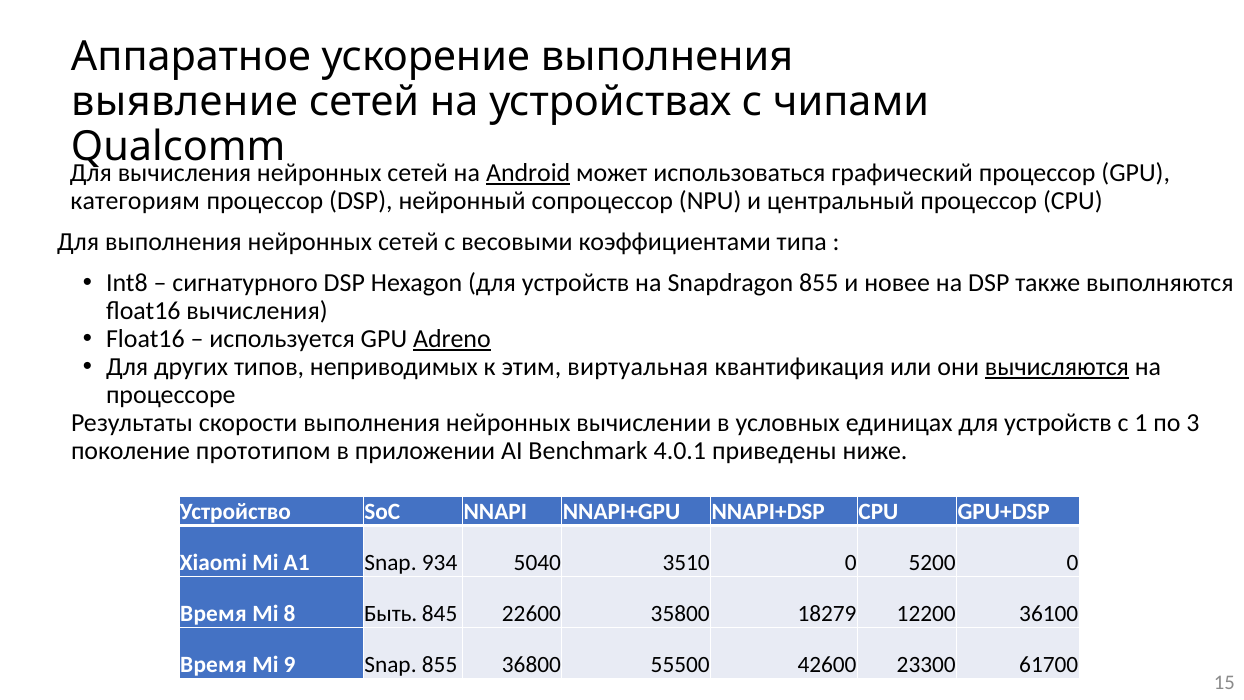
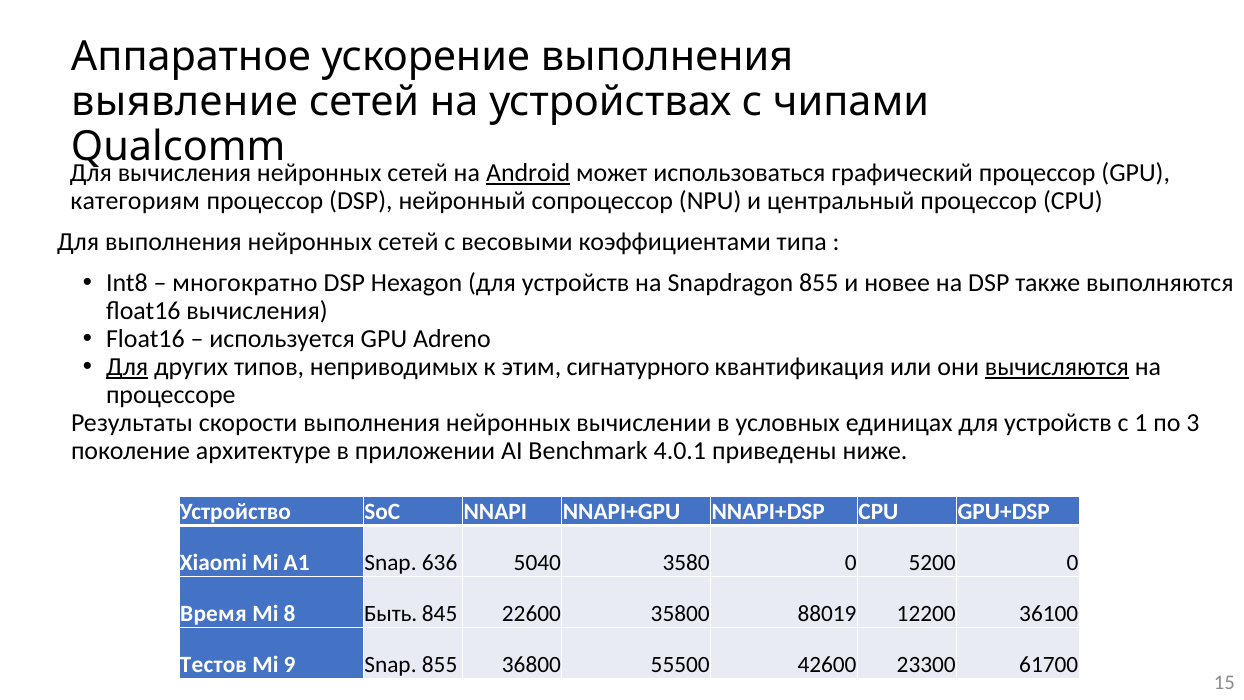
сигнатурного: сигнатурного -> многократно
Adreno underline: present -> none
Для at (127, 367) underline: none -> present
виртуальная: виртуальная -> сигнатурного
прототипом: прототипом -> архитектуре
934: 934 -> 636
3510: 3510 -> 3580
18279: 18279 -> 88019
Время at (213, 664): Время -> Тестов
